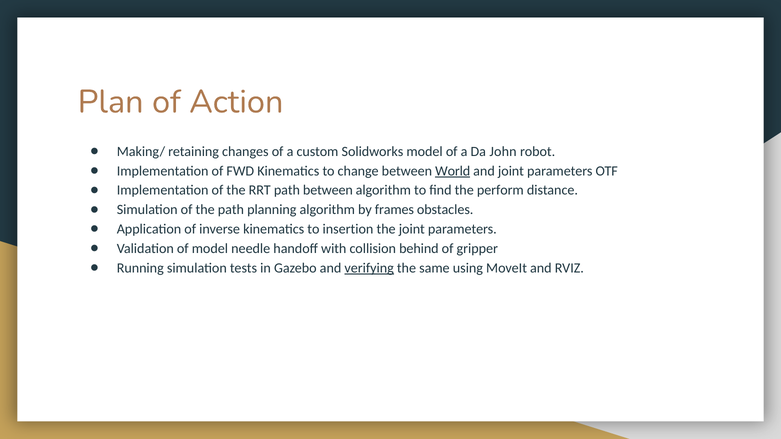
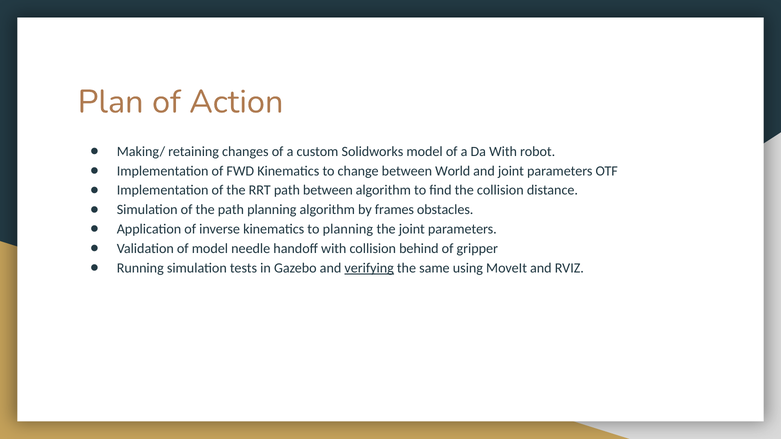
Da John: John -> With
World underline: present -> none
the perform: perform -> collision
to insertion: insertion -> planning
